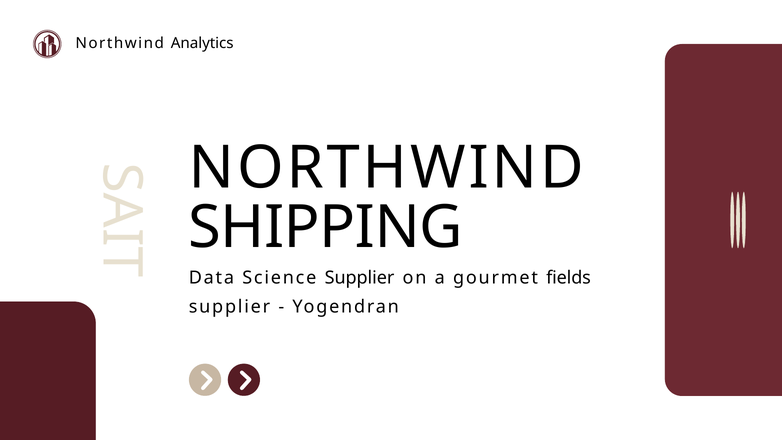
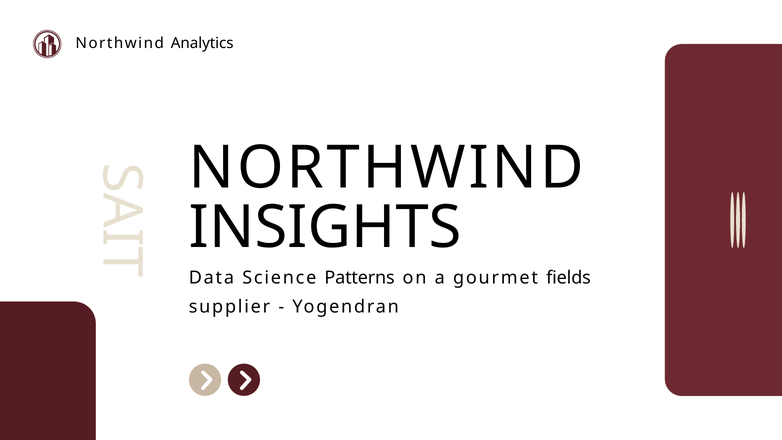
SHIPPING: SHIPPING -> INSIGHTS
Science Supplier: Supplier -> Patterns
